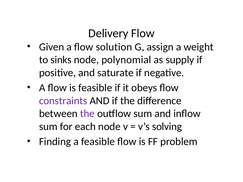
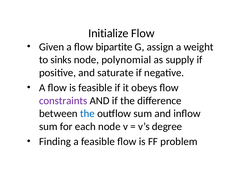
Delivery: Delivery -> Initialize
solution: solution -> bipartite
the at (87, 114) colour: purple -> blue
solving: solving -> degree
